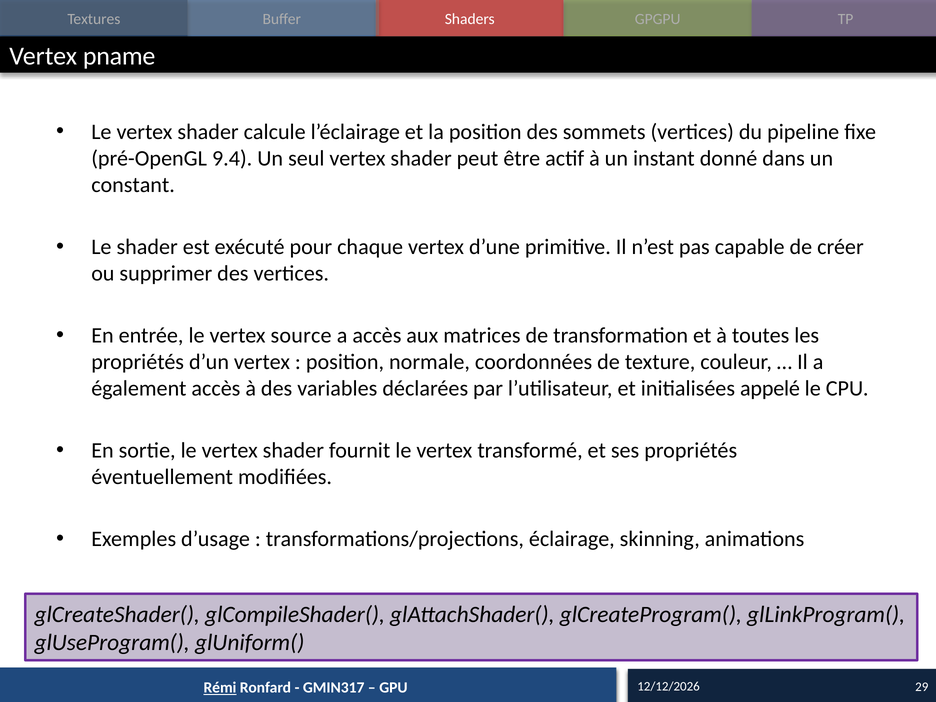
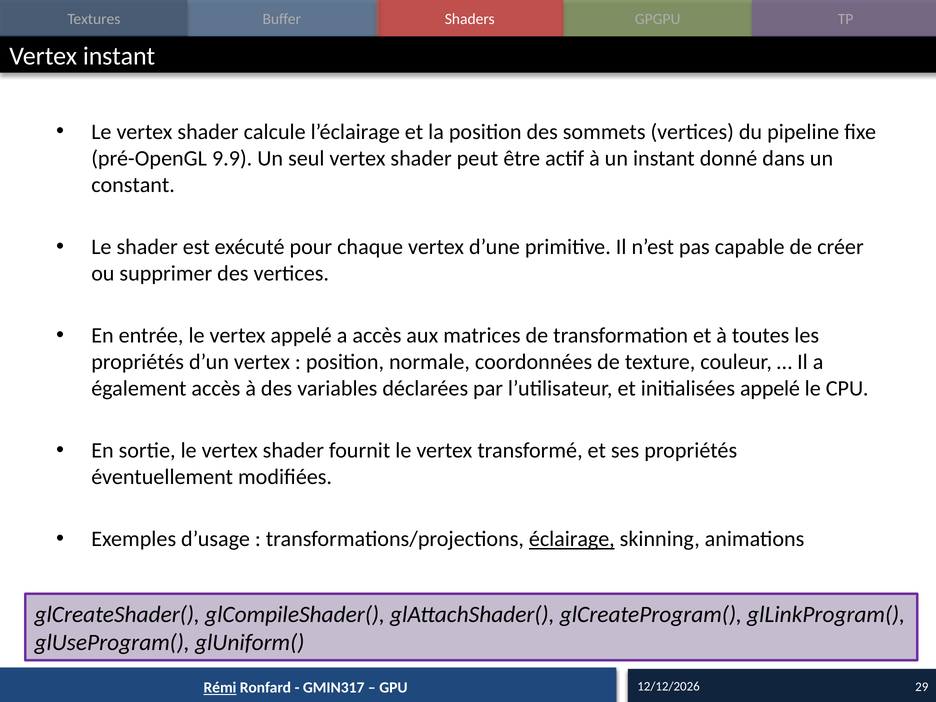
Vertex pname: pname -> instant
9.4: 9.4 -> 9.9
vertex source: source -> appelé
éclairage underline: none -> present
